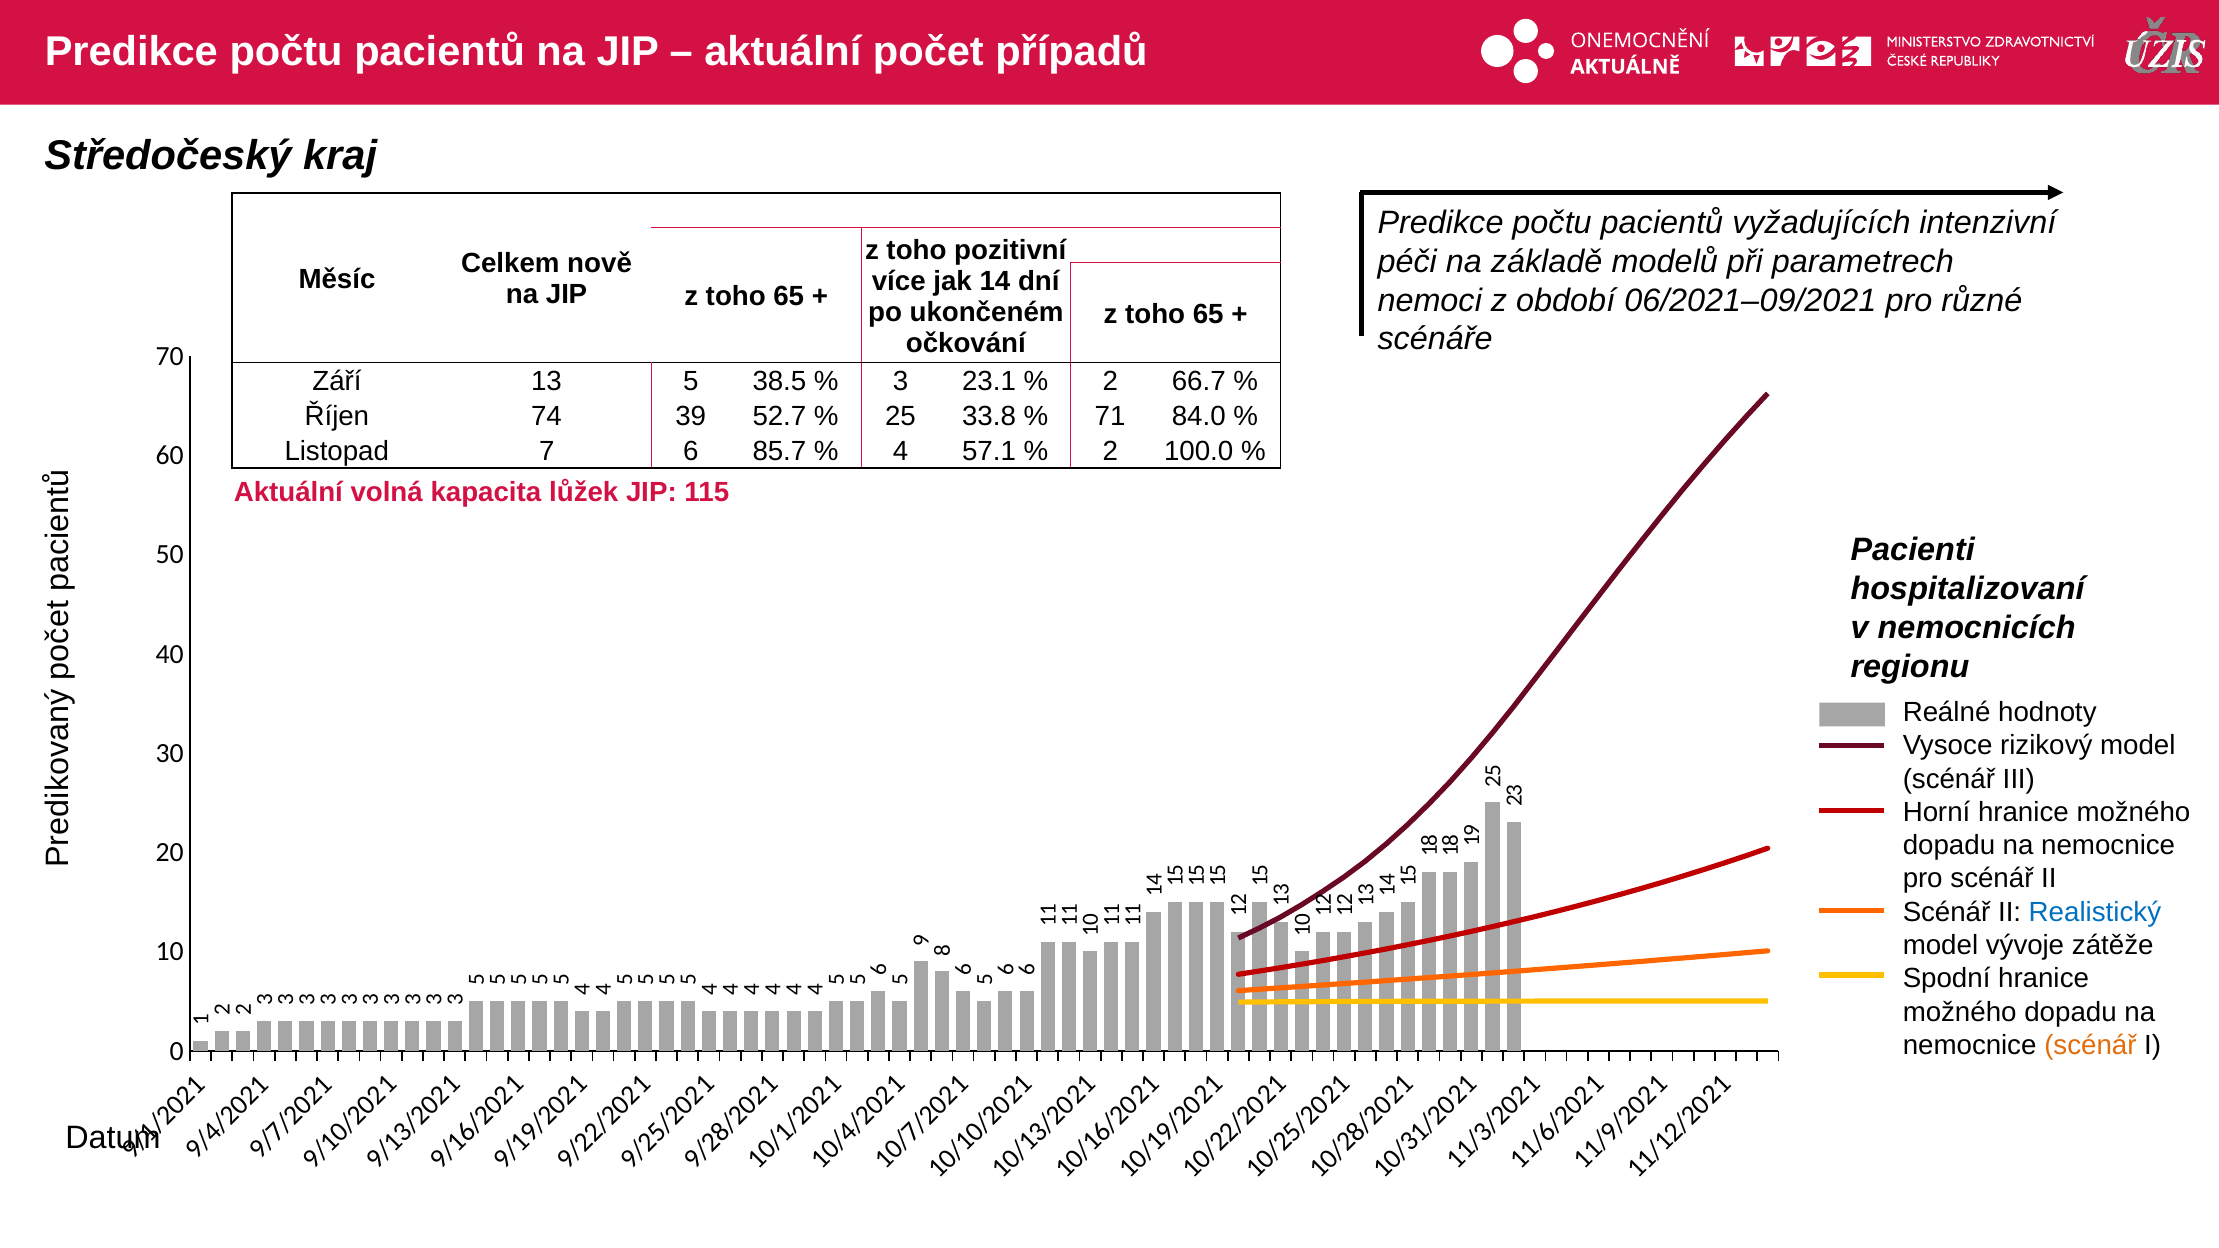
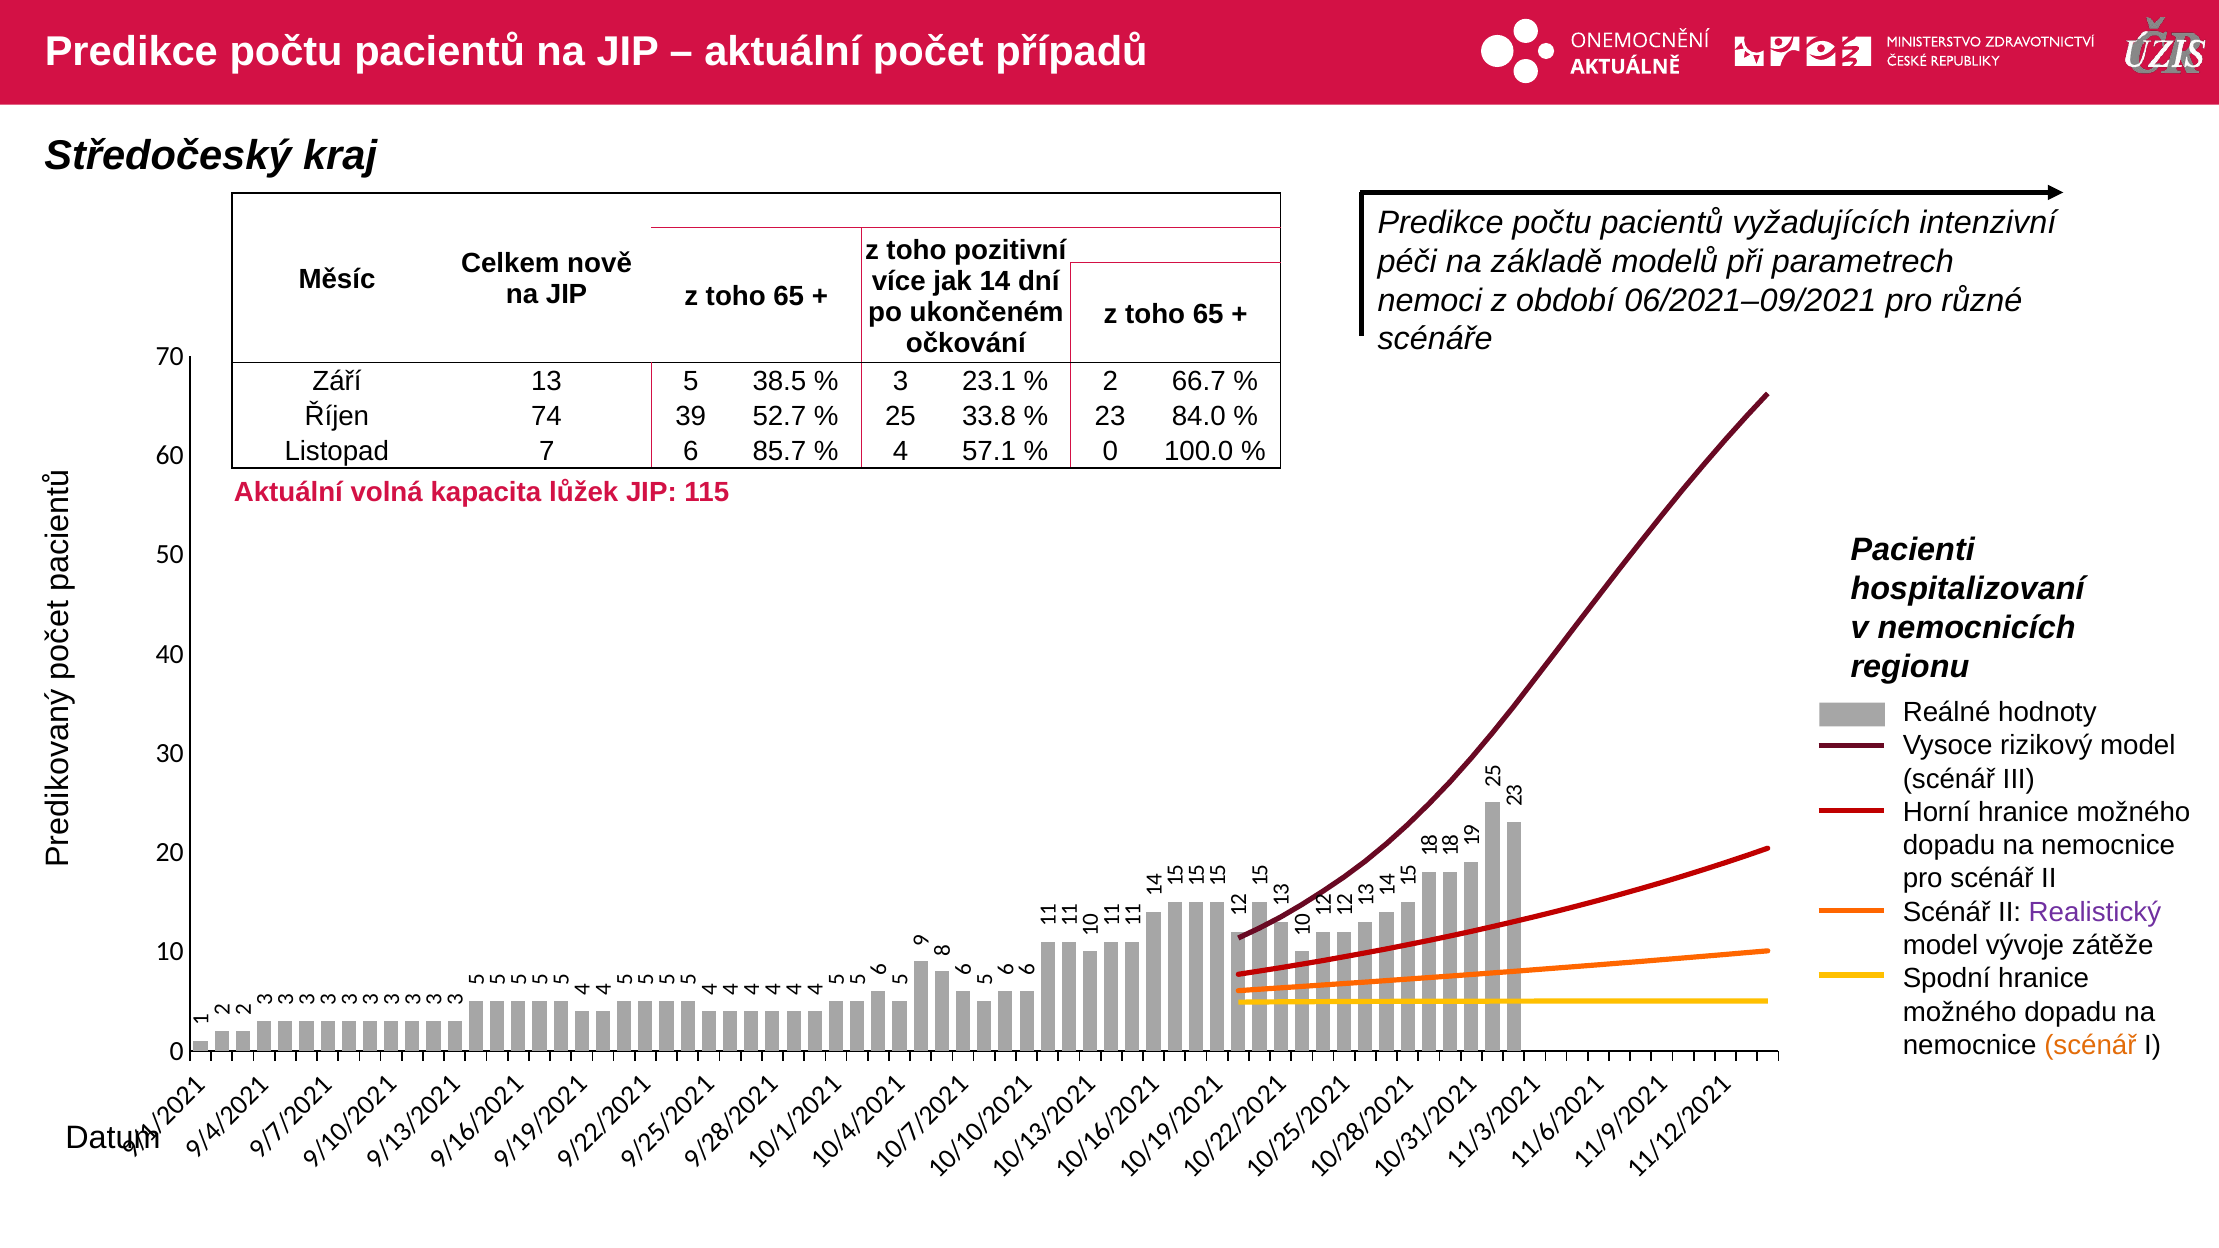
71: 71 -> 23
2 at (1110, 452): 2 -> 0
Realistický colour: blue -> purple
